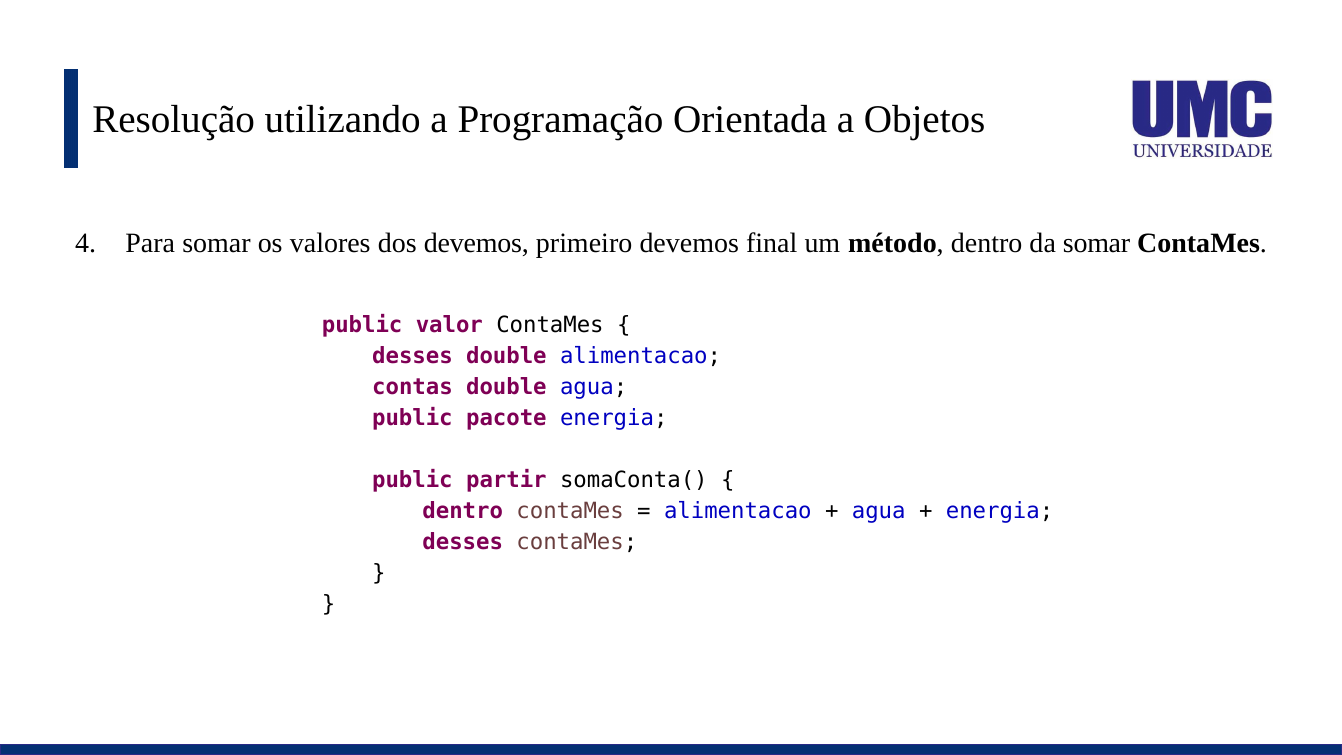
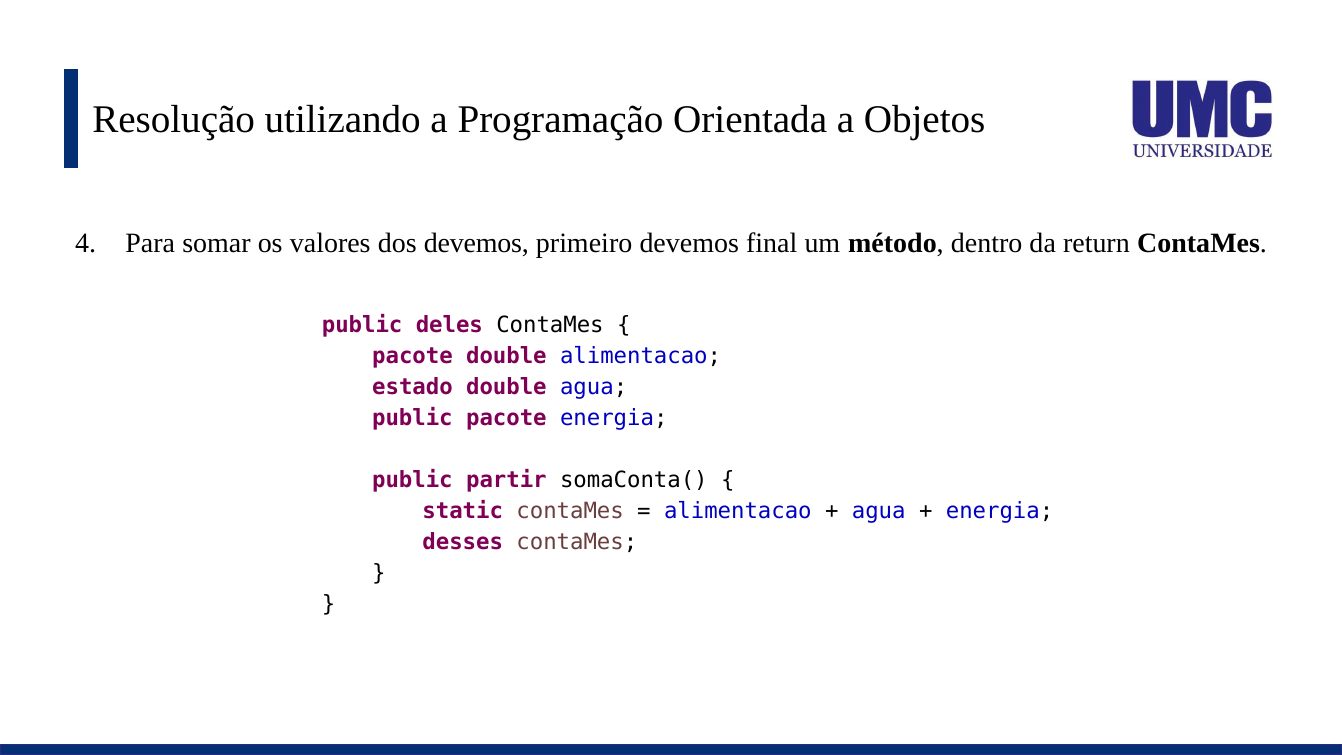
da somar: somar -> return
valor: valor -> deles
desses at (412, 356): desses -> pacote
contas: contas -> estado
dentro at (463, 511): dentro -> static
